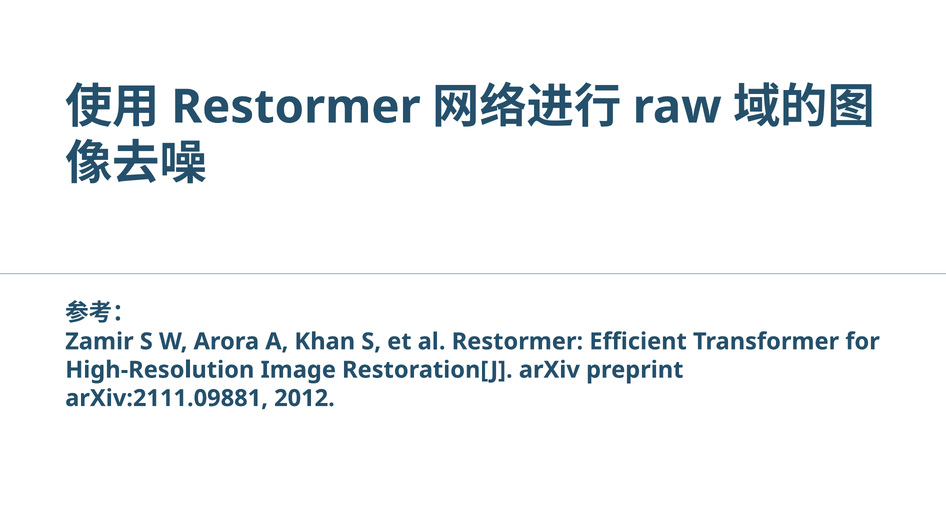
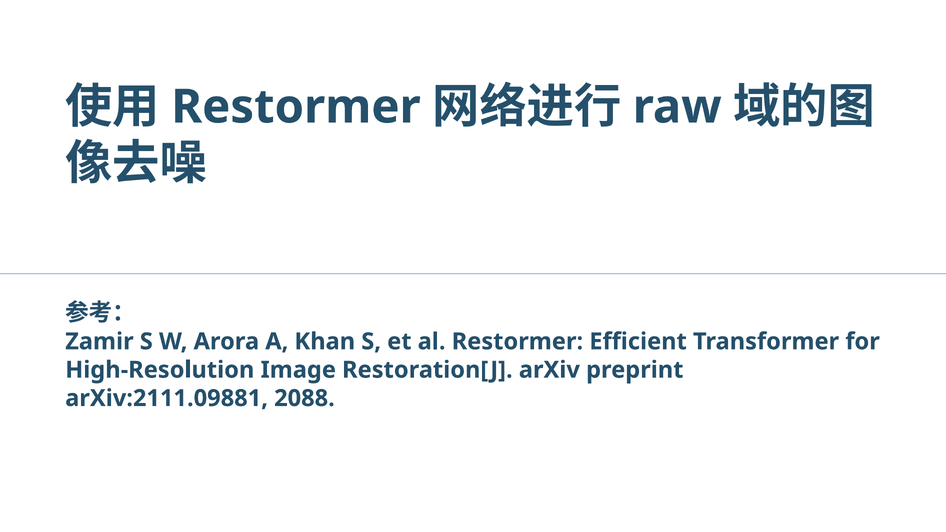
2012: 2012 -> 2088
